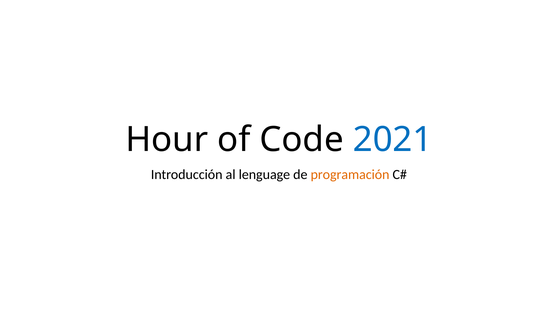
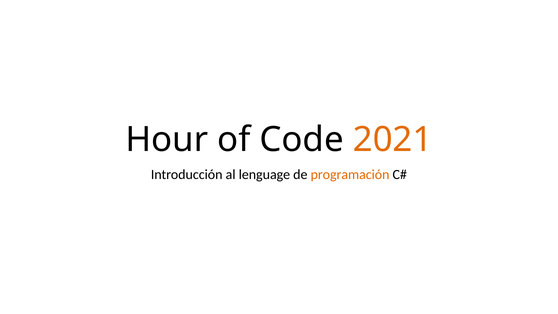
2021 colour: blue -> orange
